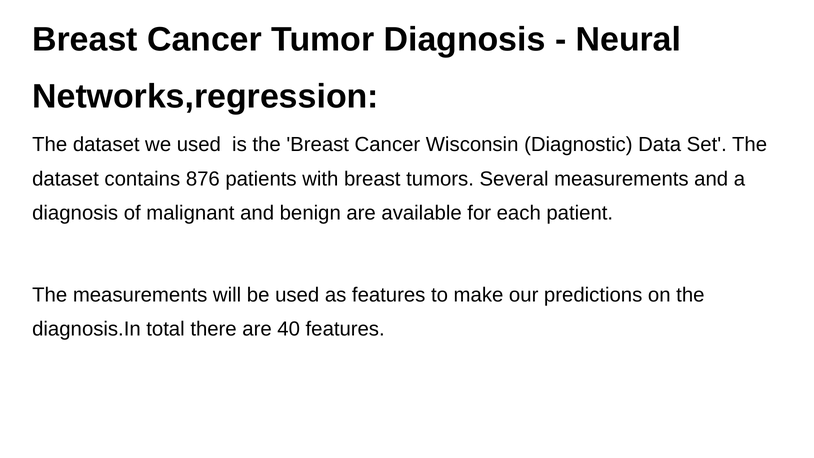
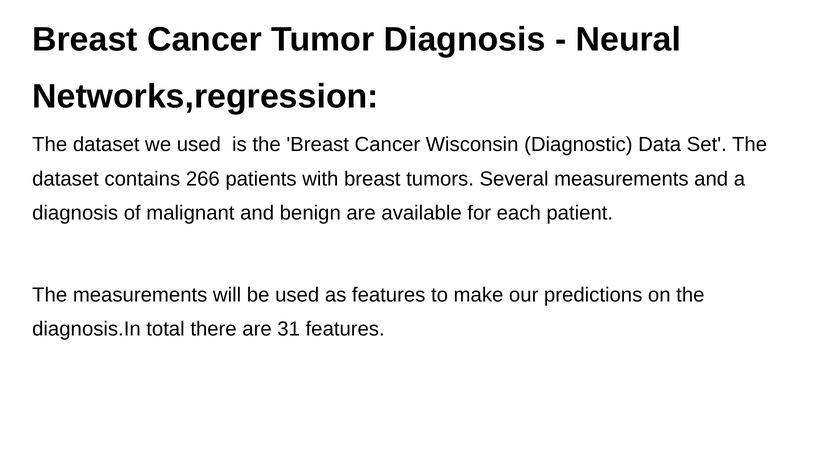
876: 876 -> 266
40: 40 -> 31
